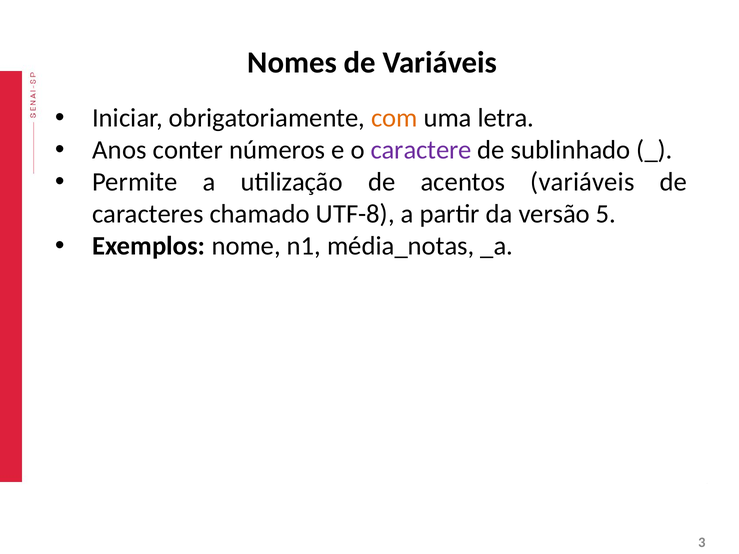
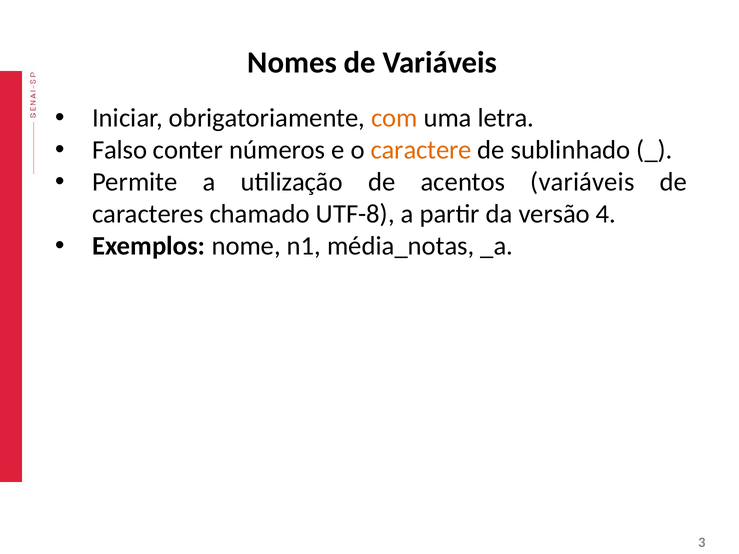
Anos: Anos -> Falso
caractere colour: purple -> orange
5: 5 -> 4
